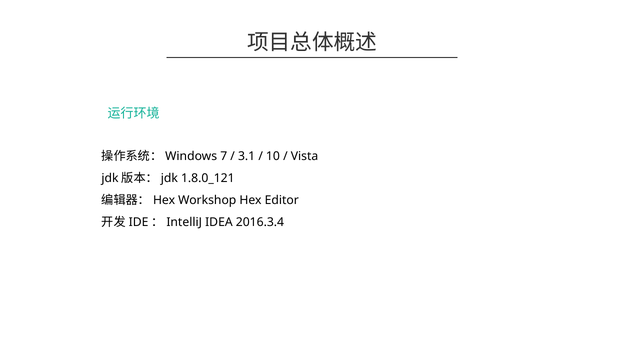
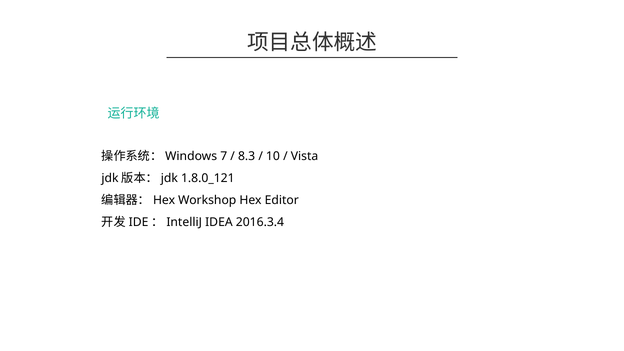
3.1: 3.1 -> 8.3
